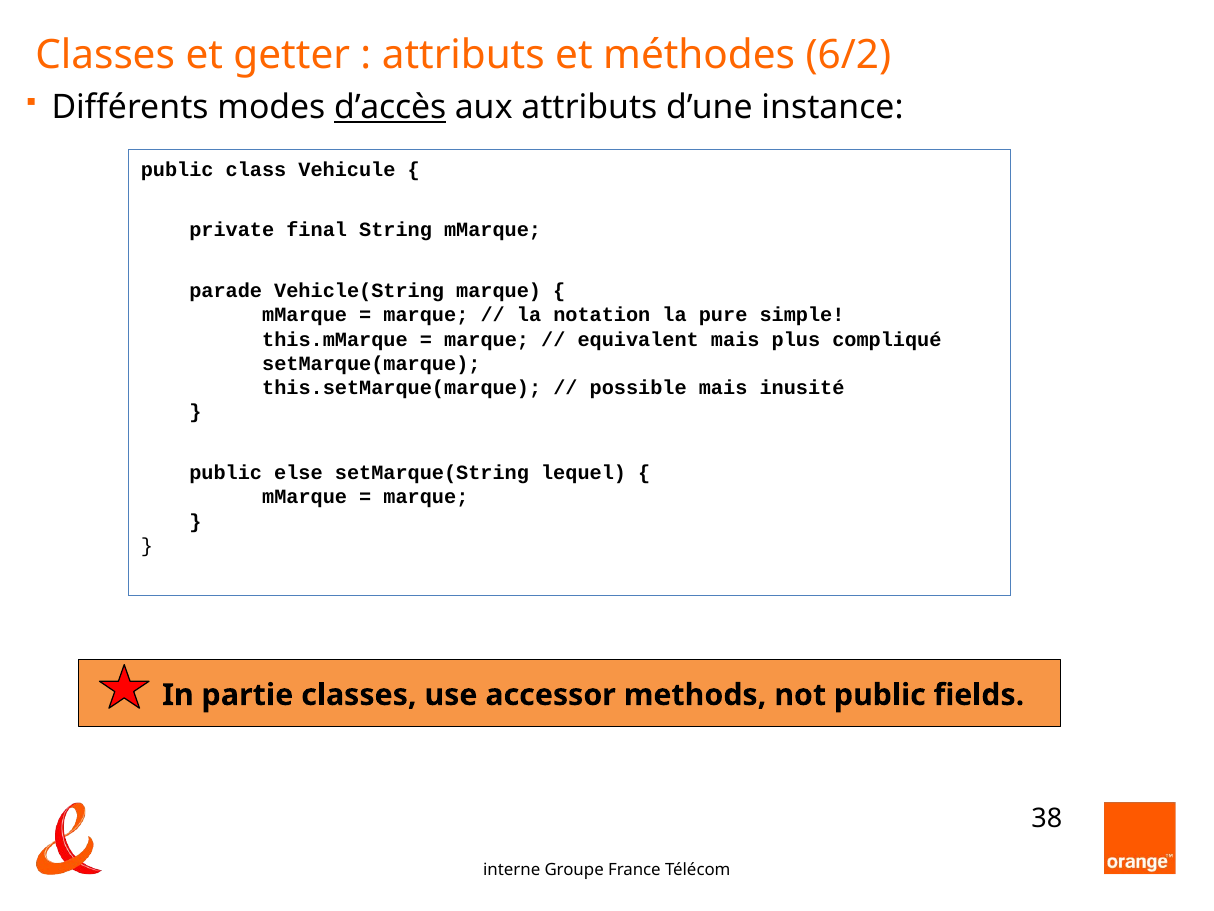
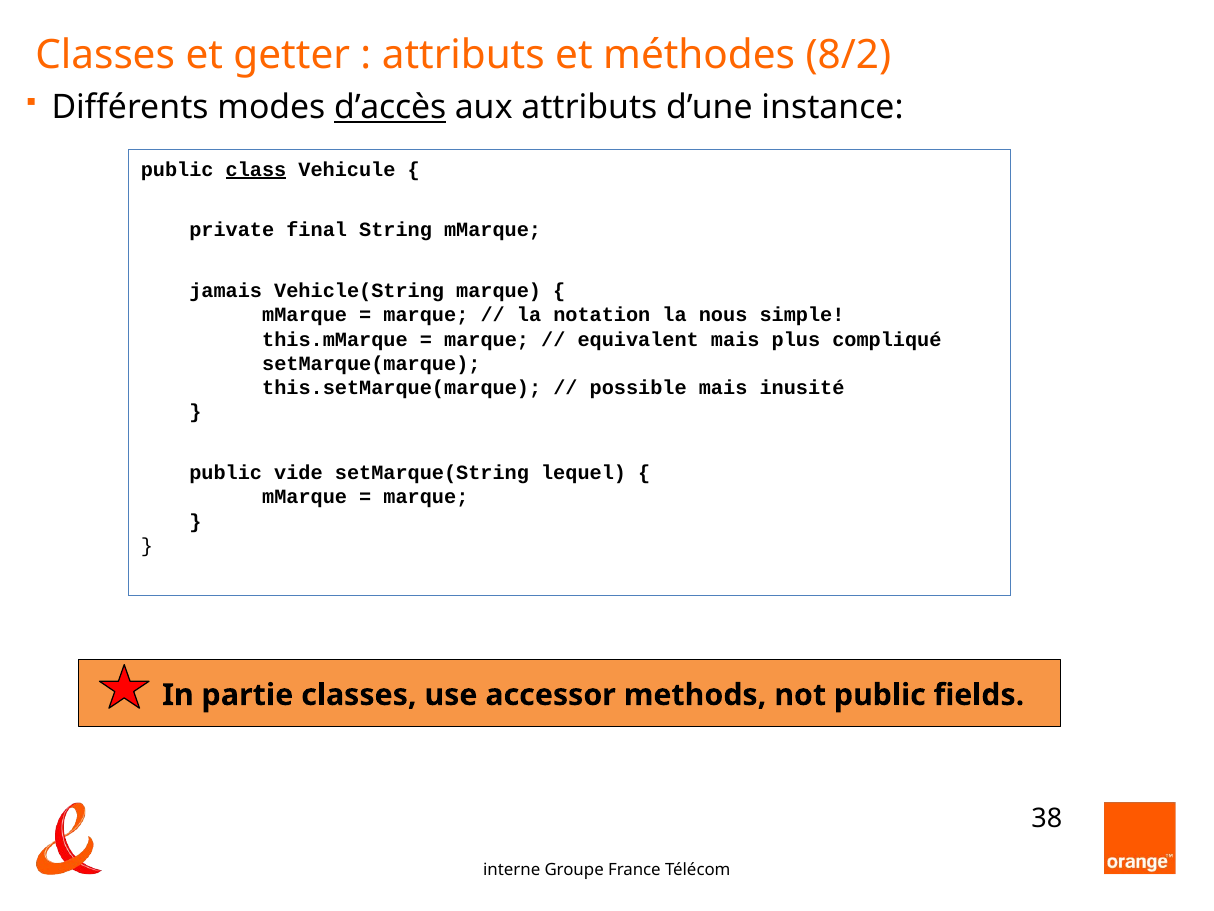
6/2: 6/2 -> 8/2
class underline: none -> present
parade: parade -> jamais
pure: pure -> nous
else: else -> vide
